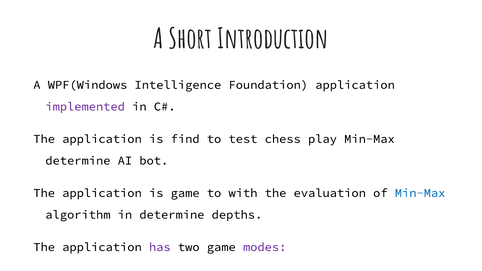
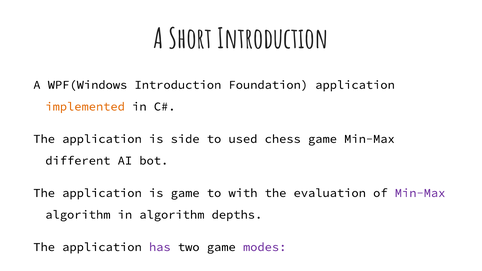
WPF(Windows Intelligence: Intelligence -> Introduction
implemented colour: purple -> orange
find: find -> side
test: test -> used
chess play: play -> game
determine at (78, 161): determine -> different
Min-Max at (420, 193) colour: blue -> purple
in determine: determine -> algorithm
